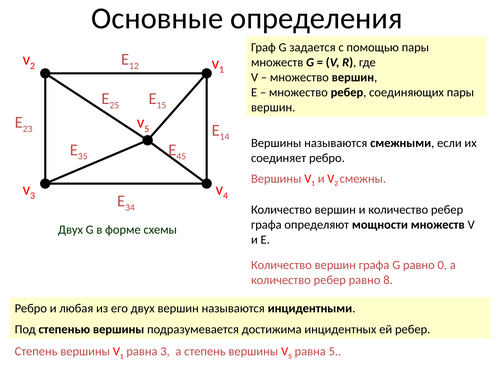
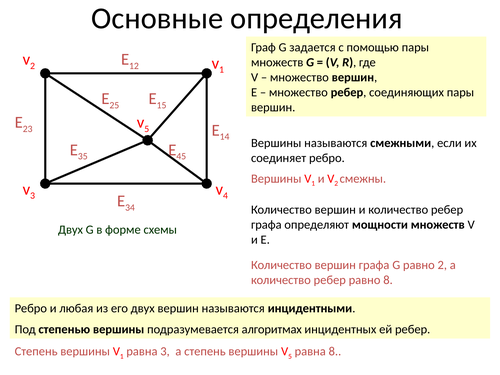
равно 0: 0 -> 2
достижима: достижима -> алгоритмах
равна 5: 5 -> 8
